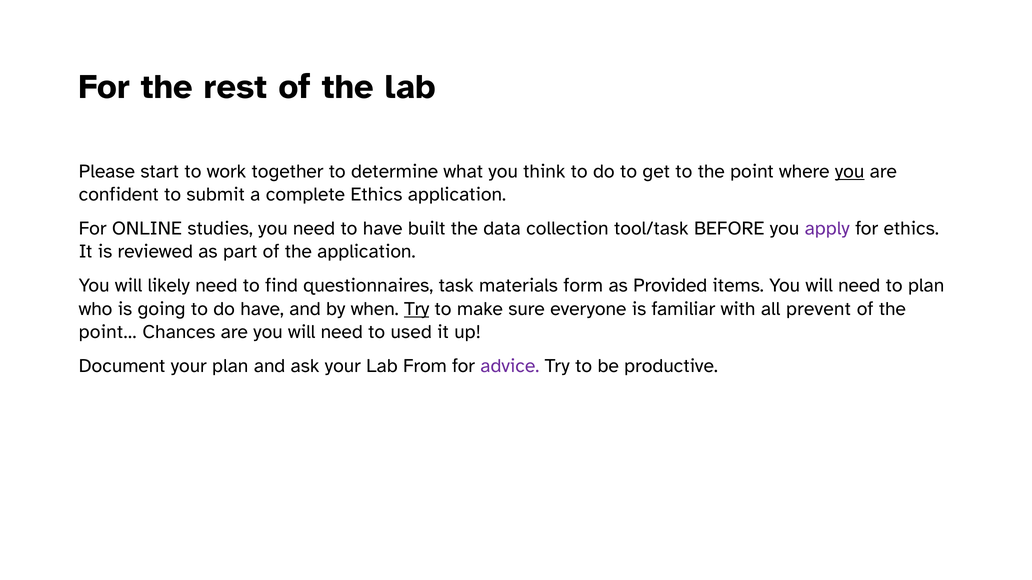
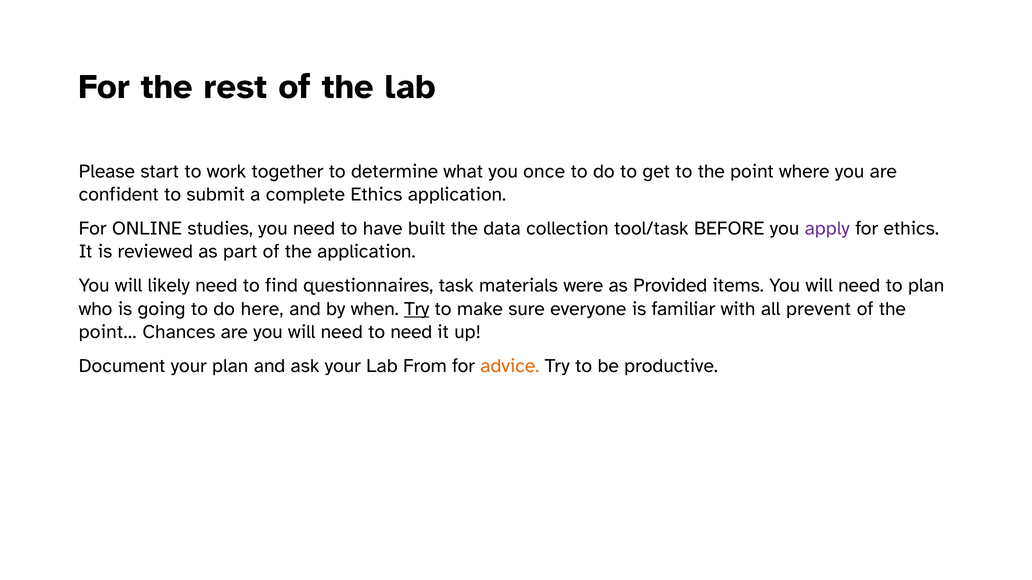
think: think -> once
you at (850, 171) underline: present -> none
form: form -> were
do have: have -> here
to used: used -> need
advice colour: purple -> orange
